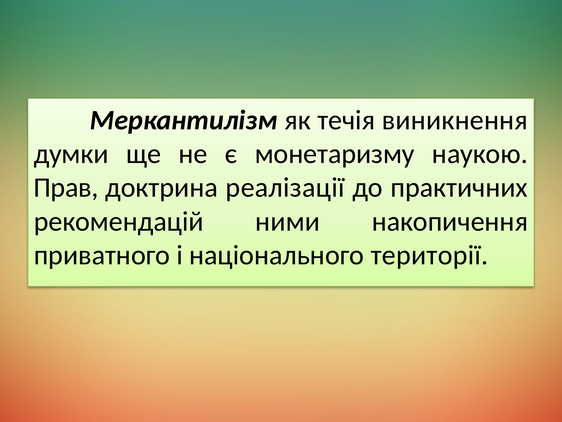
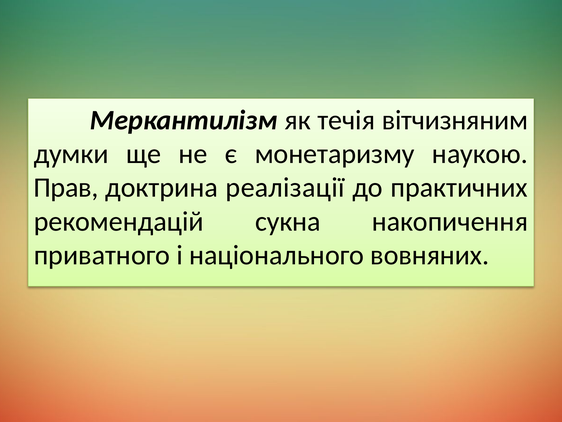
виникнення: виникнення -> вітчизняним
ними: ними -> сукна
території: території -> вовняних
